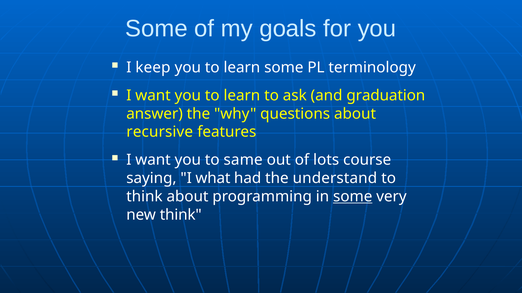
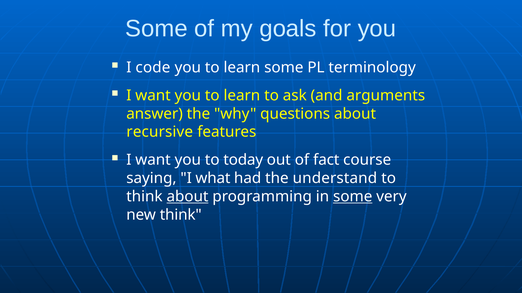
keep: keep -> code
graduation: graduation -> arguments
same: same -> today
lots: lots -> fact
about at (188, 197) underline: none -> present
